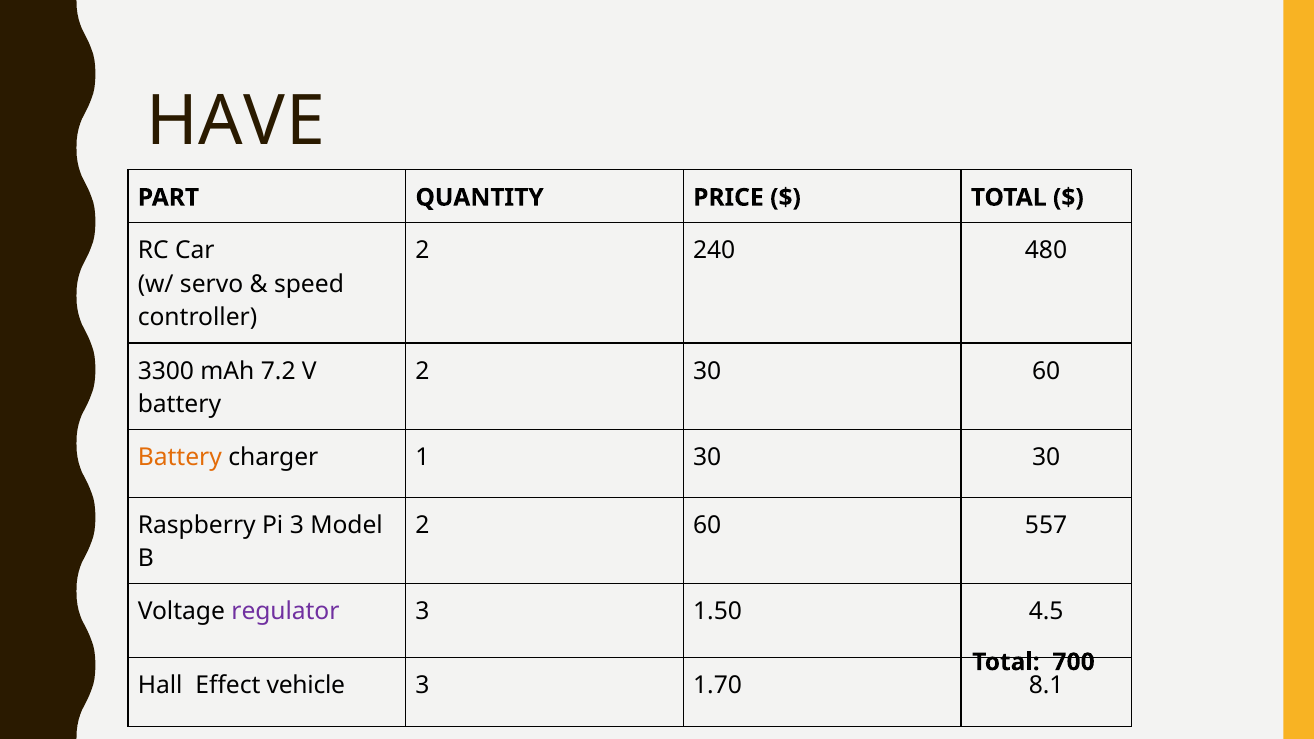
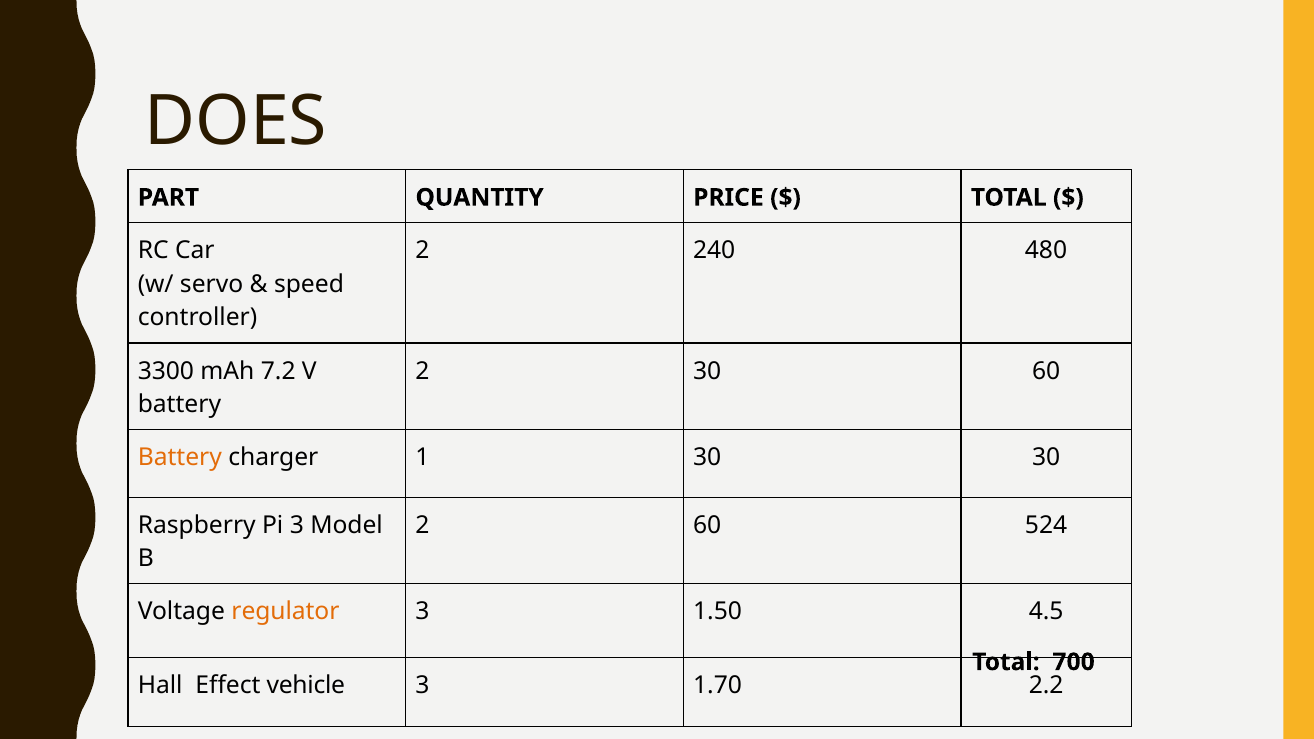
HAVE: HAVE -> DOES
557: 557 -> 524
regulator colour: purple -> orange
8.1: 8.1 -> 2.2
